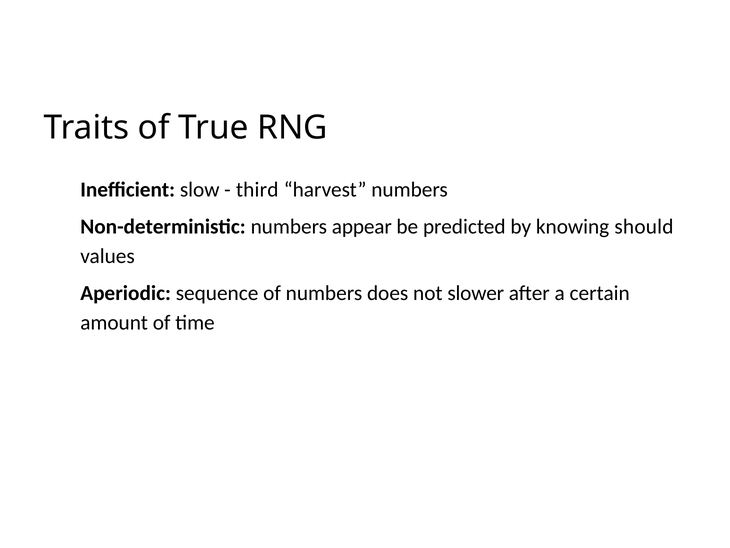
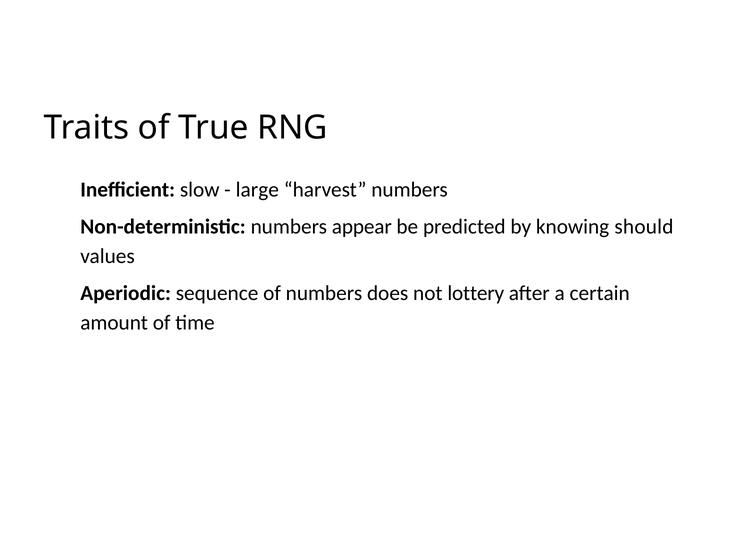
third: third -> large
slower: slower -> lottery
